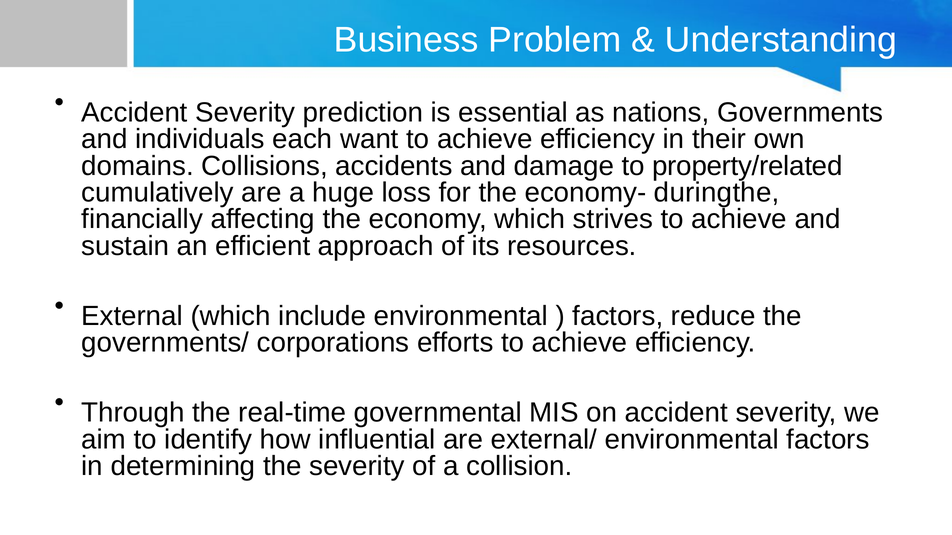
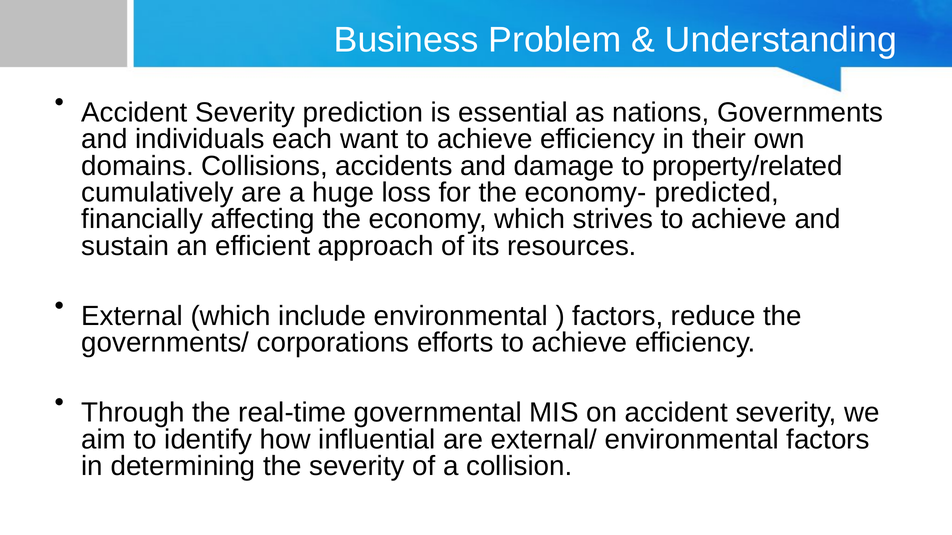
duringthe: duringthe -> predicted
